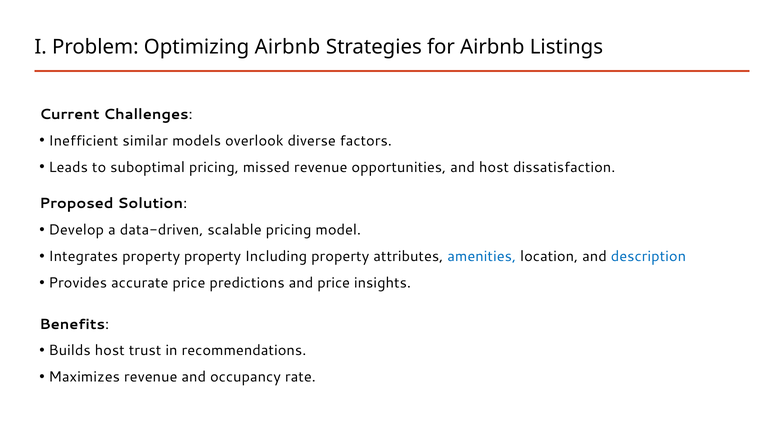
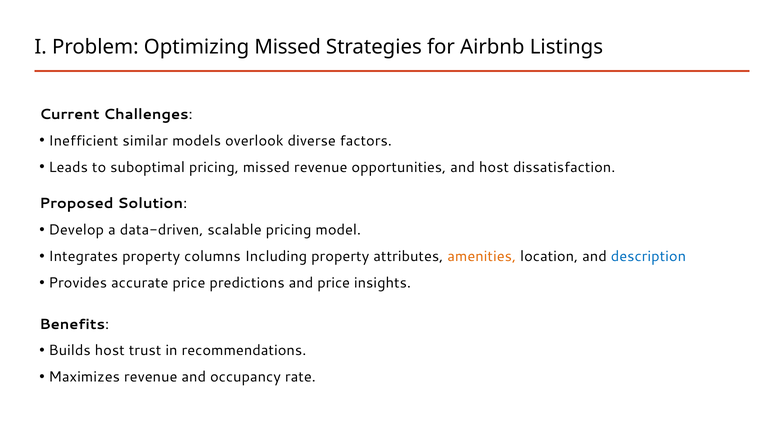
Optimizing Airbnb: Airbnb -> Missed
property property: property -> columns
amenities colour: blue -> orange
